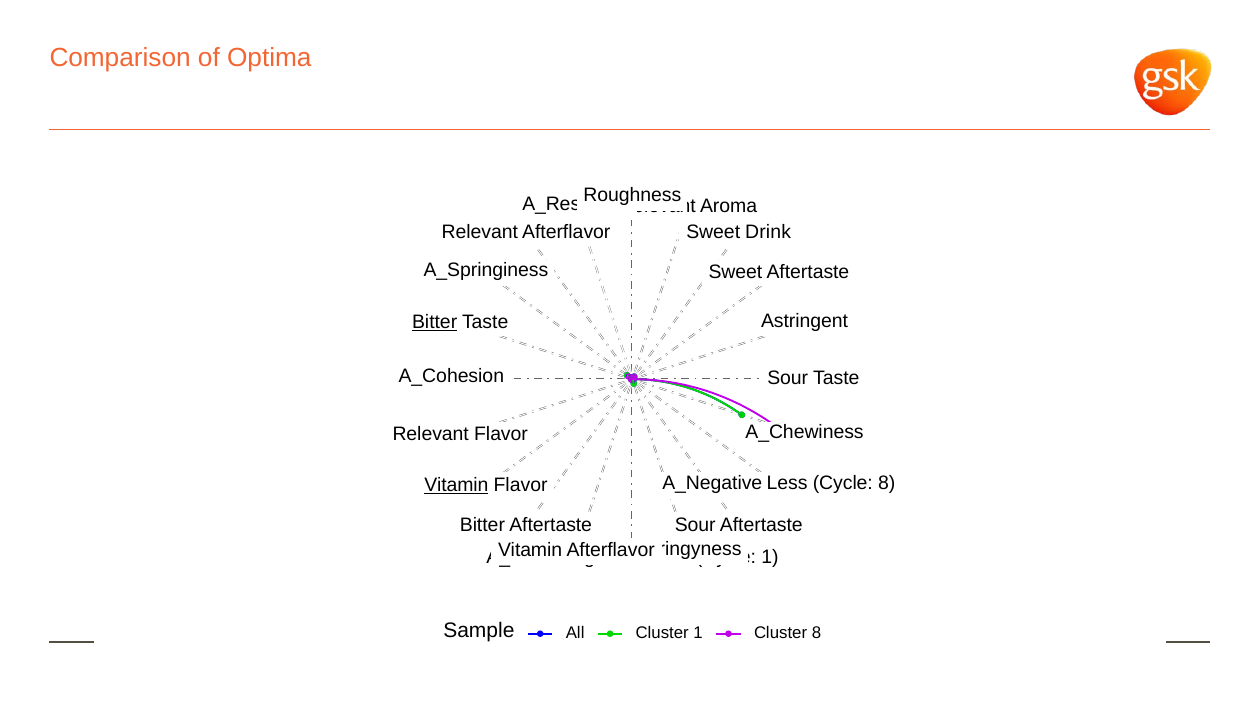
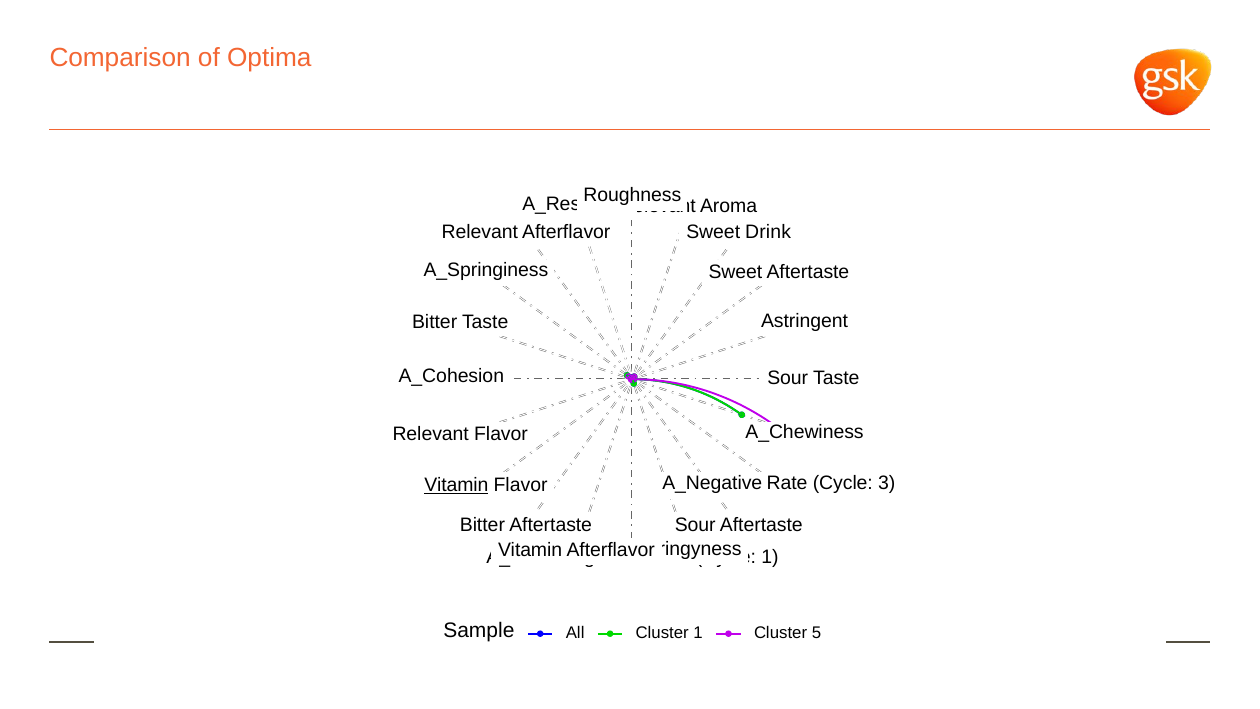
Bitter at (435, 322) underline: present -> none
Less: Less -> Rate
Cycle 8: 8 -> 3
Cluster 8: 8 -> 5
